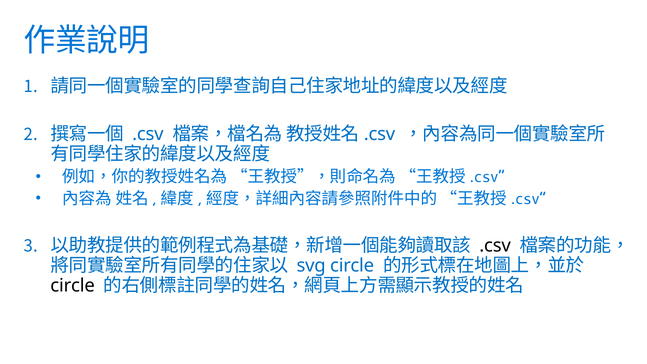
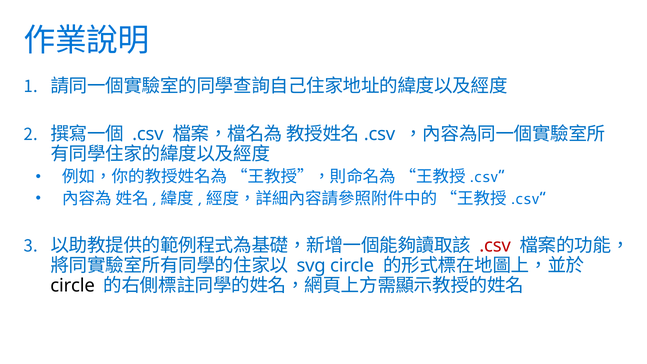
.csv at (495, 245) colour: black -> red
